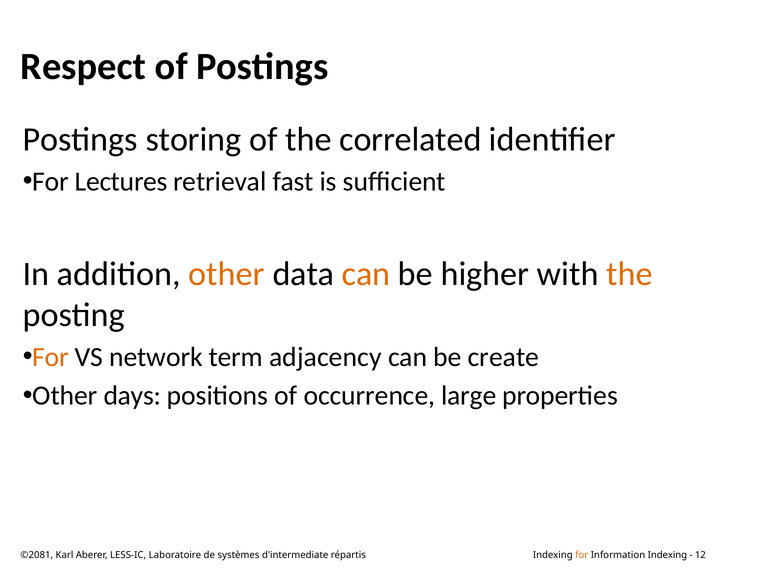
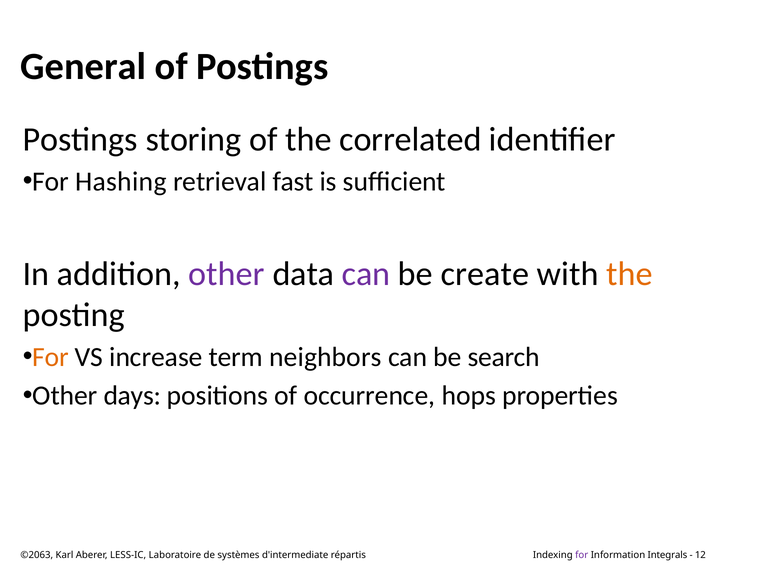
Respect: Respect -> General
Lectures: Lectures -> Hashing
other at (227, 274) colour: orange -> purple
can at (366, 274) colour: orange -> purple
higher: higher -> create
network: network -> increase
adjacency: adjacency -> neighbors
create: create -> search
large: large -> hops
©2081: ©2081 -> ©2063
for at (582, 555) colour: orange -> purple
Indexing at (667, 555): Indexing -> Integrals
